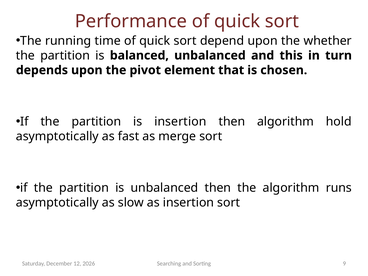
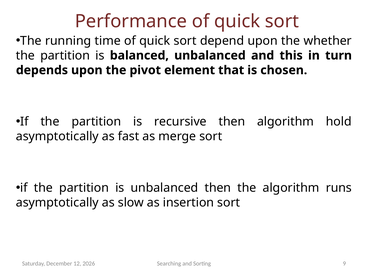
is insertion: insertion -> recursive
